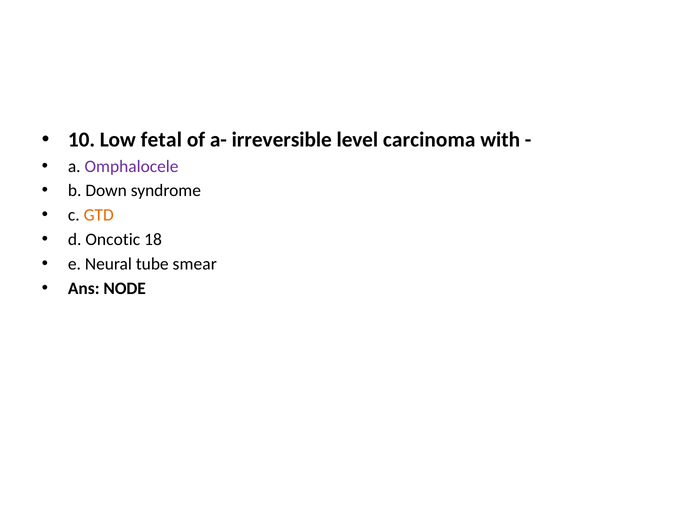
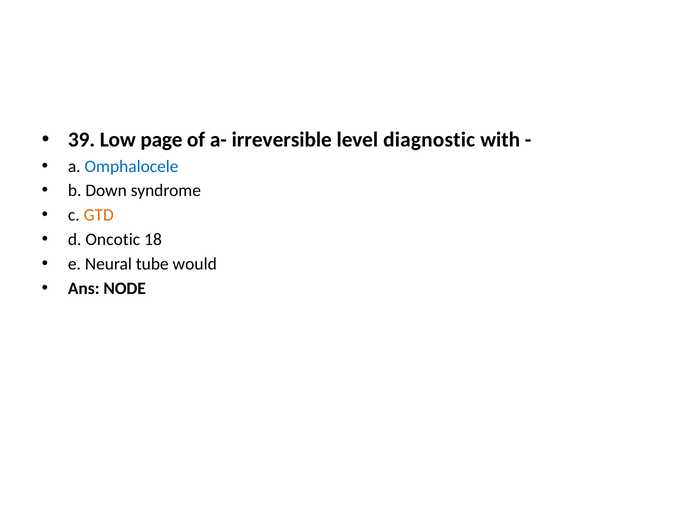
10: 10 -> 39
fetal: fetal -> page
carcinoma: carcinoma -> diagnostic
Omphalocele colour: purple -> blue
smear: smear -> would
